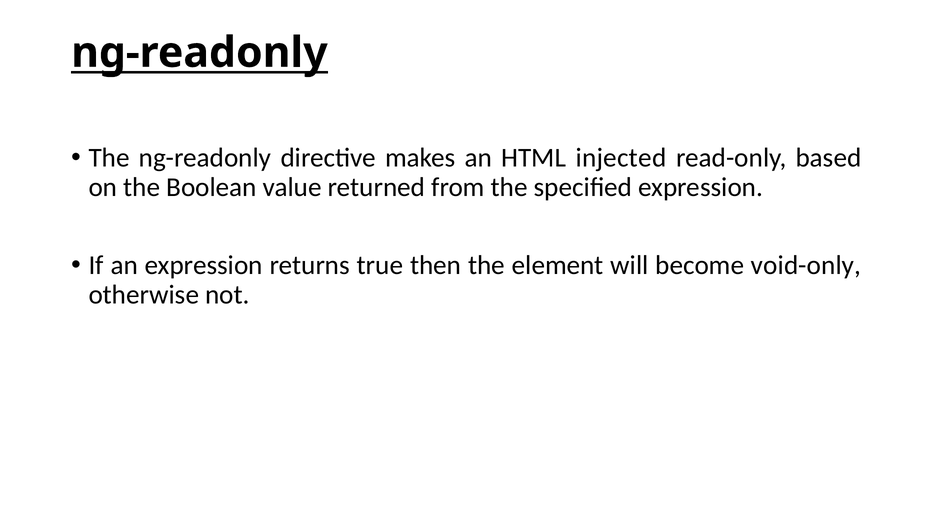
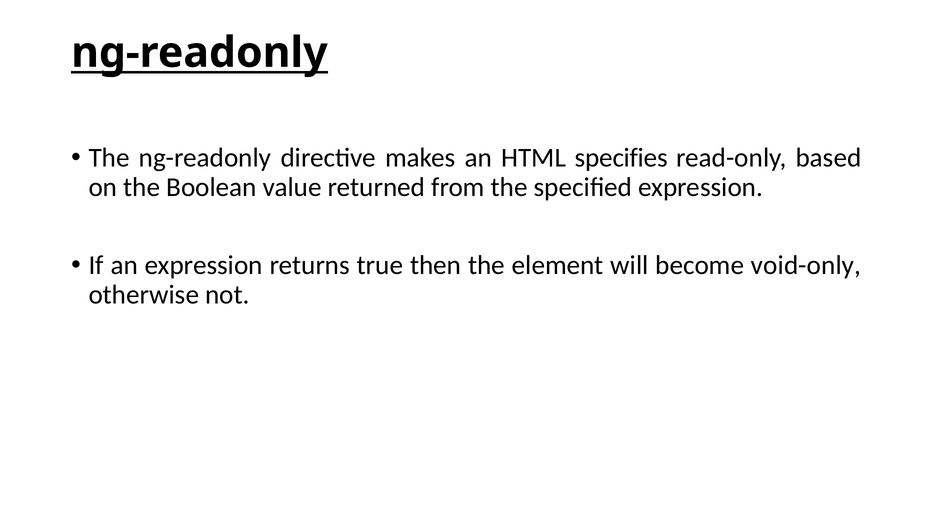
injected: injected -> specifies
